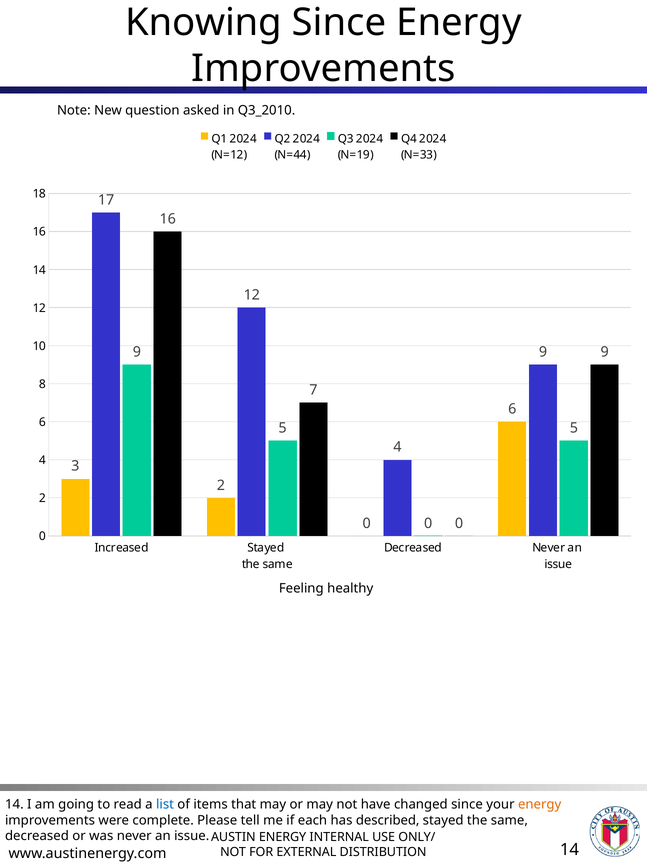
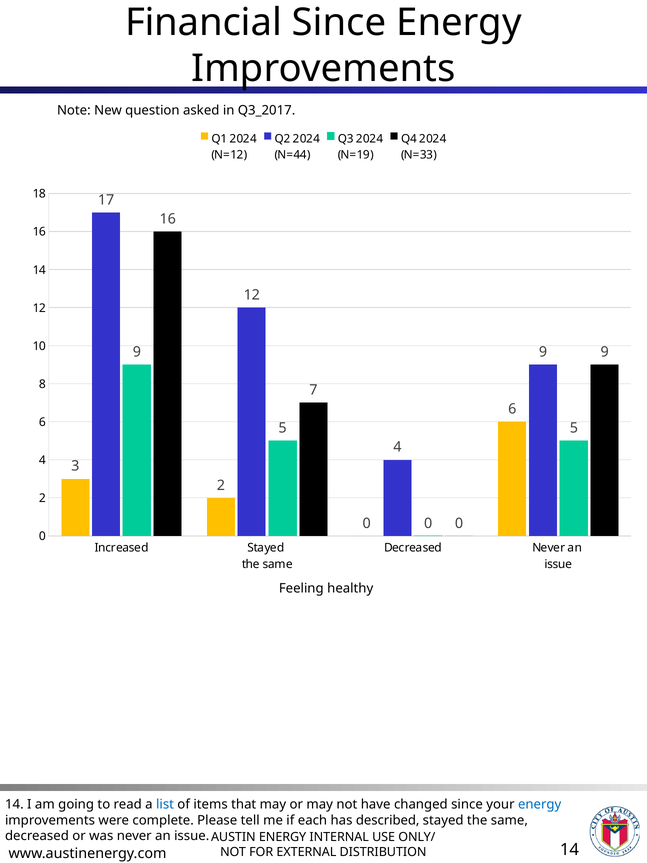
Knowing: Knowing -> Financial
Q3_2010: Q3_2010 -> Q3_2017
energy at (540, 804) colour: orange -> blue
